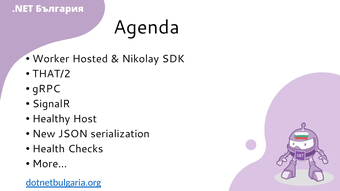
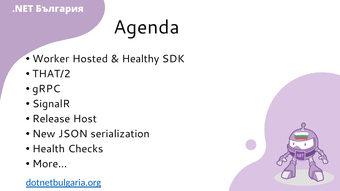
Nikolay: Nikolay -> Healthy
Healthy: Healthy -> Release
